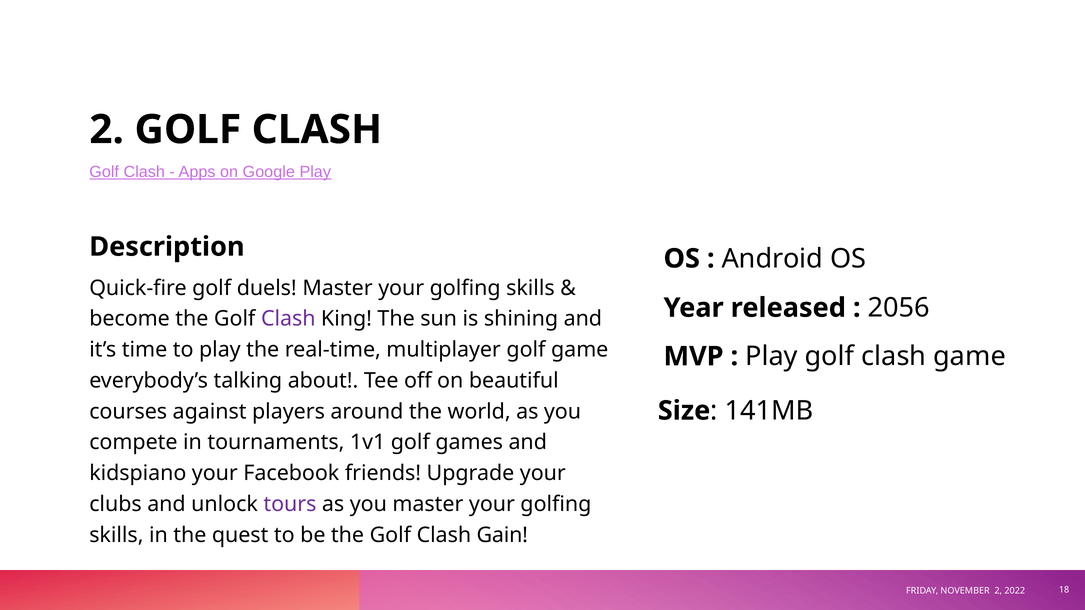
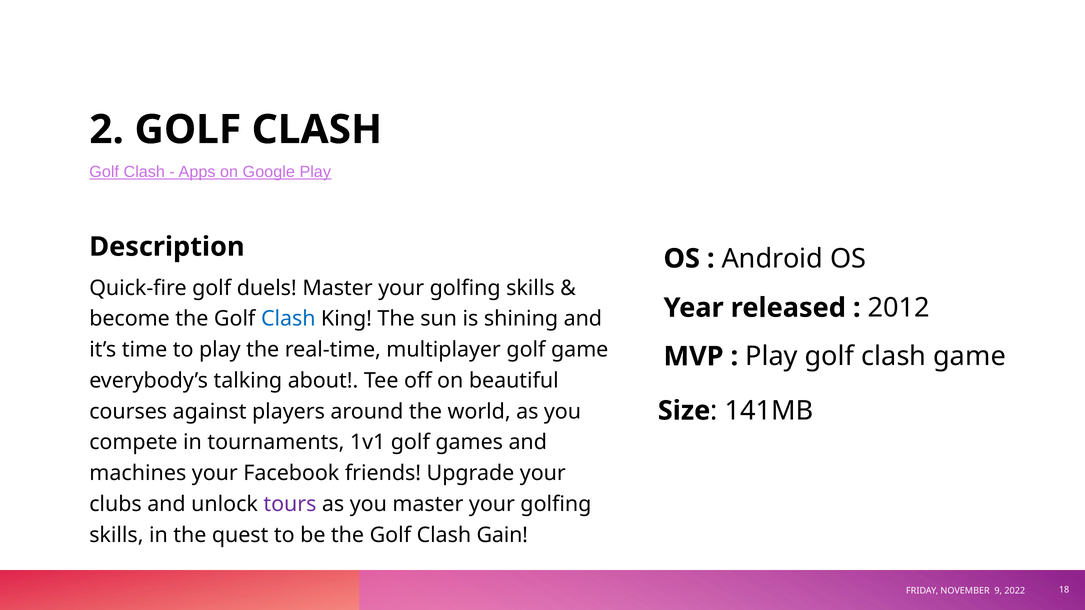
2056: 2056 -> 2012
Clash at (288, 319) colour: purple -> blue
kidspiano: kidspiano -> machines
NOVEMBER 2: 2 -> 9
